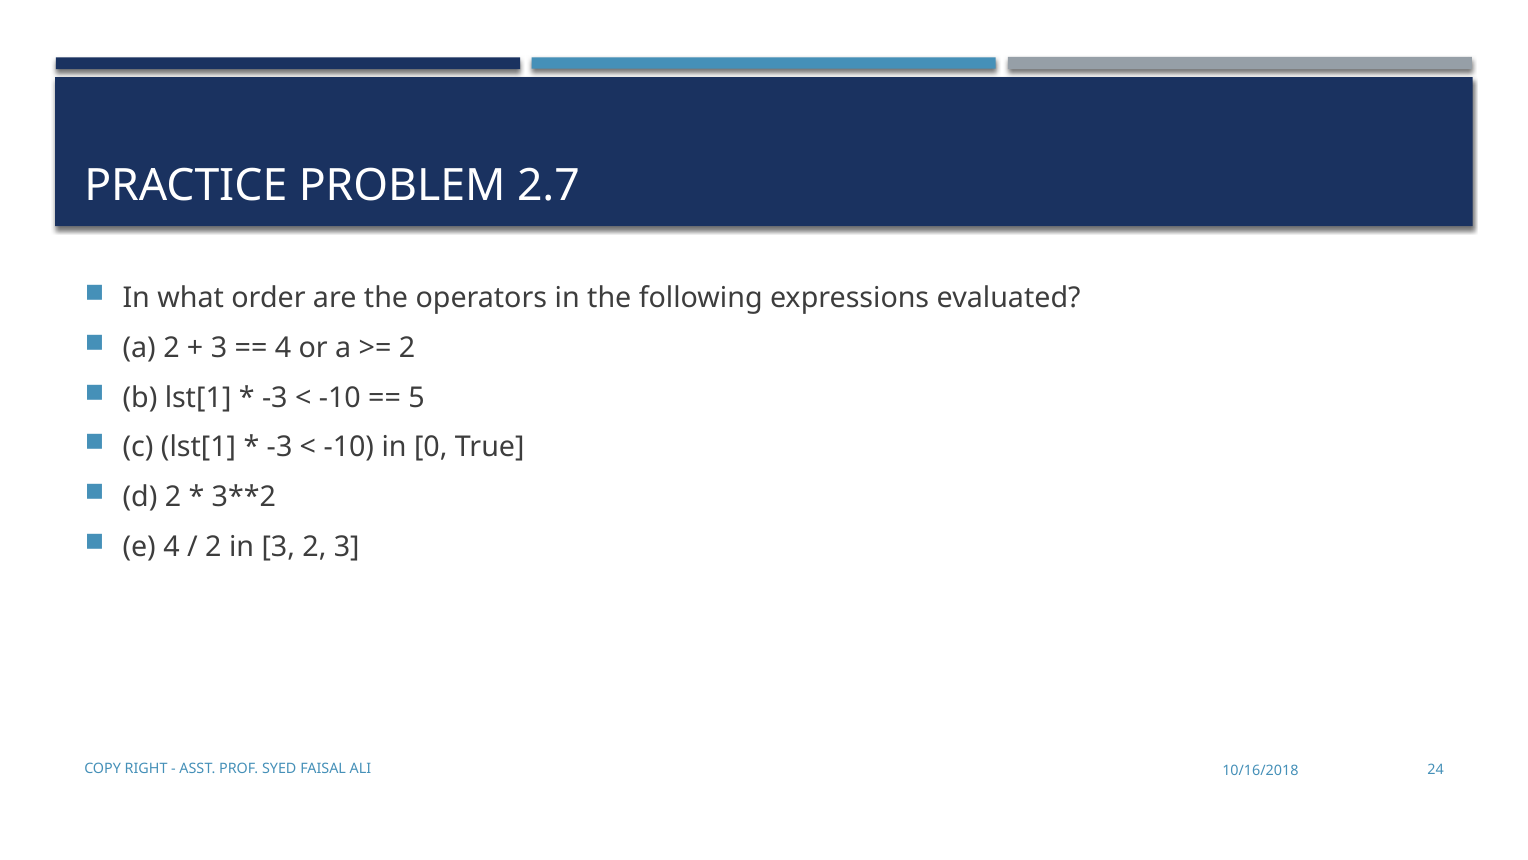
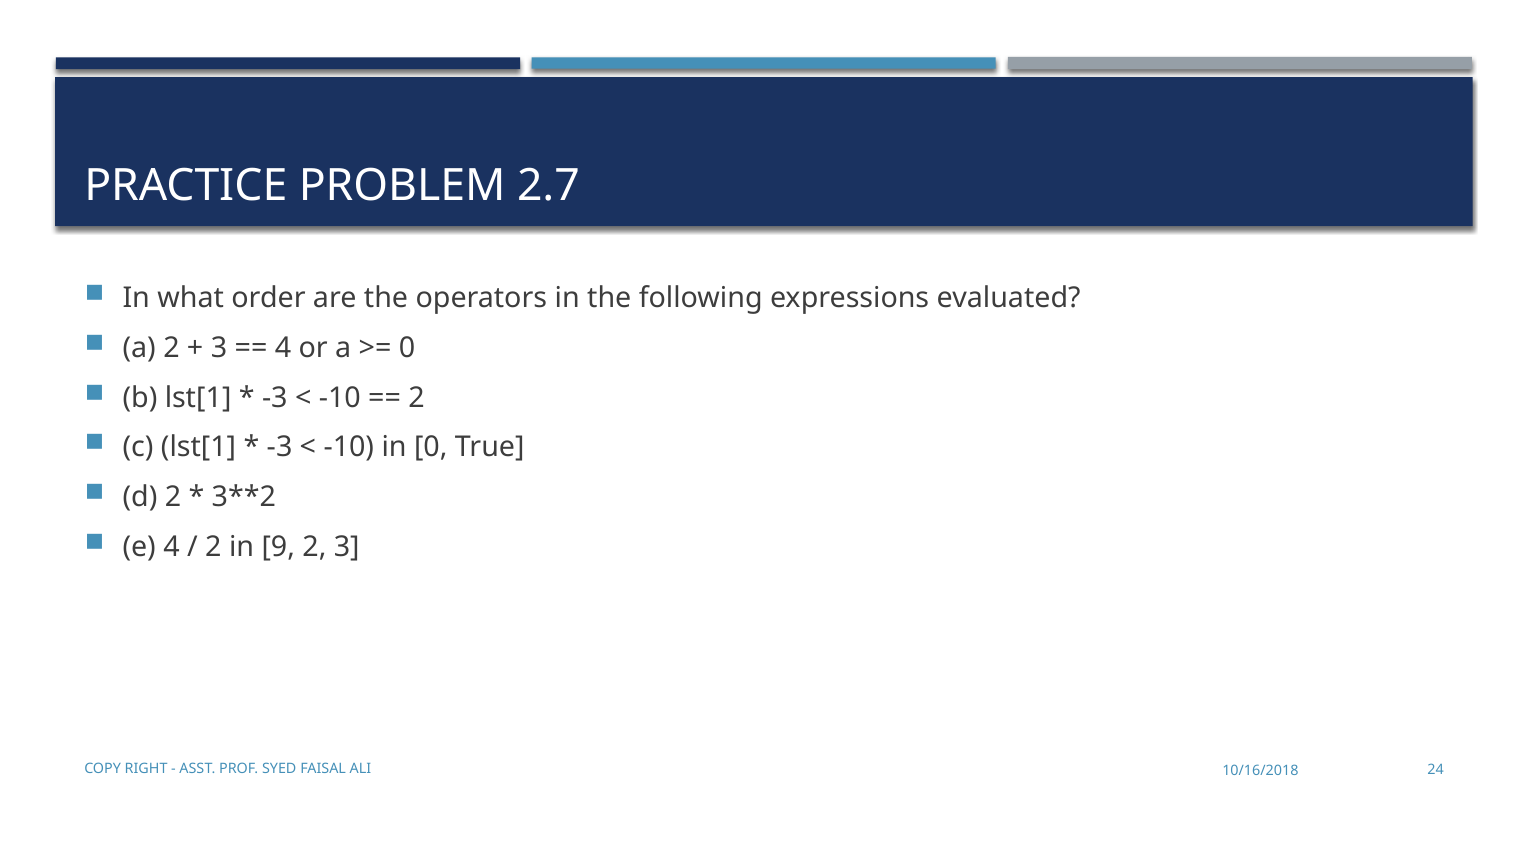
2 at (407, 348): 2 -> 0
5 at (417, 398): 5 -> 2
in 3: 3 -> 9
